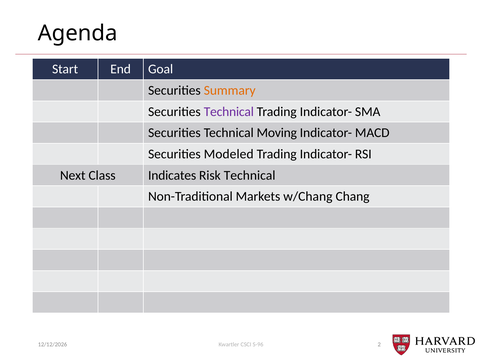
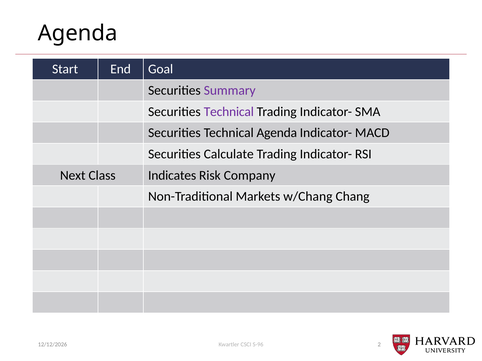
Summary colour: orange -> purple
Technical Moving: Moving -> Agenda
Modeled: Modeled -> Calculate
Risk Technical: Technical -> Company
